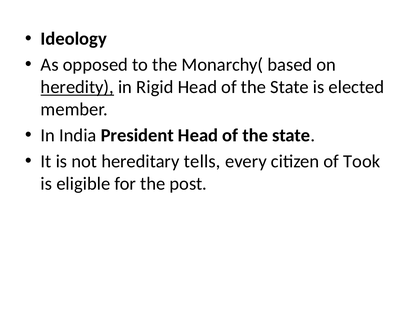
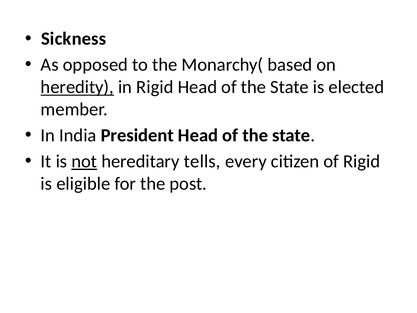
Ideology: Ideology -> Sickness
not underline: none -> present
of Took: Took -> Rigid
